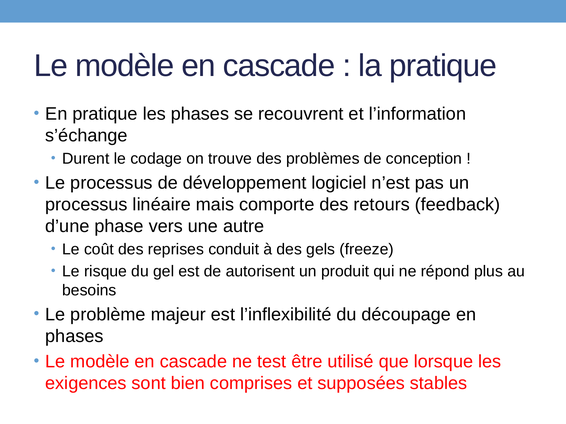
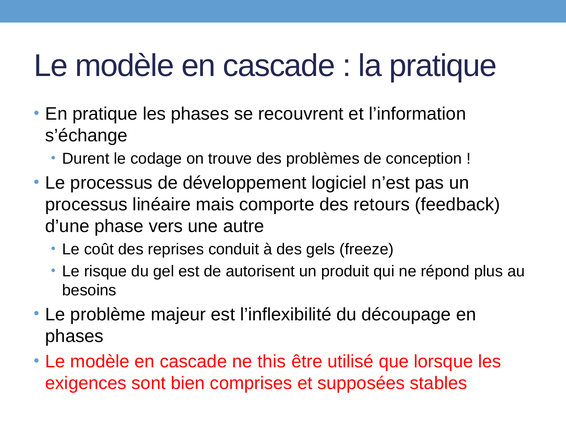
test: test -> this
